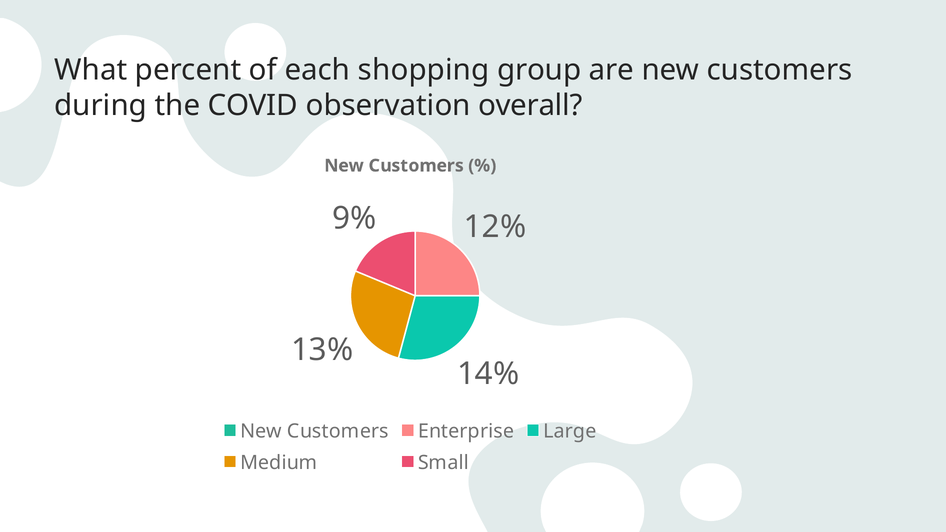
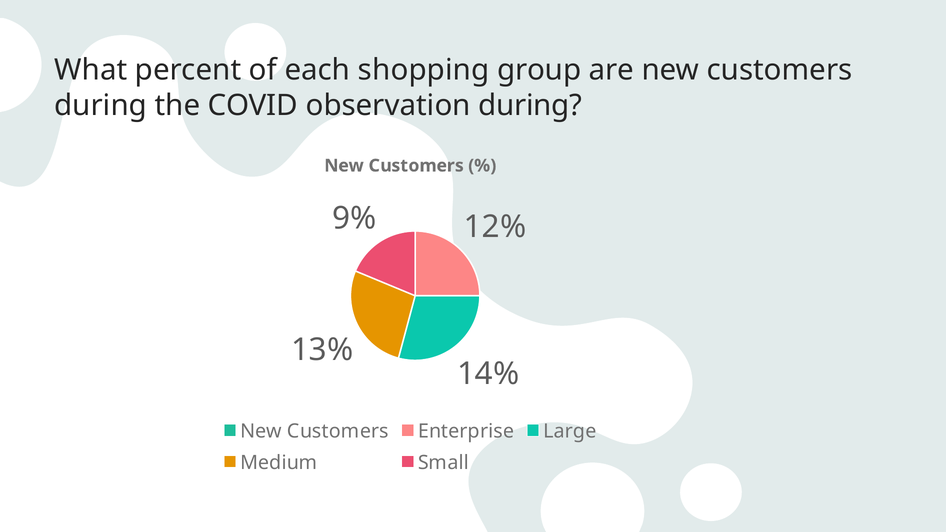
observation overall: overall -> during
